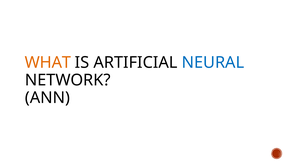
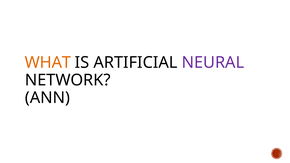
NEURAL colour: blue -> purple
